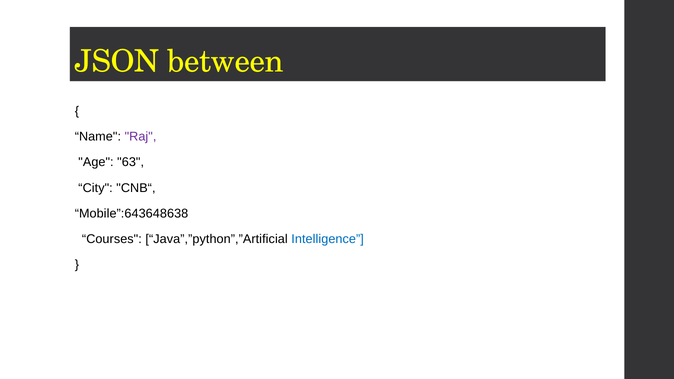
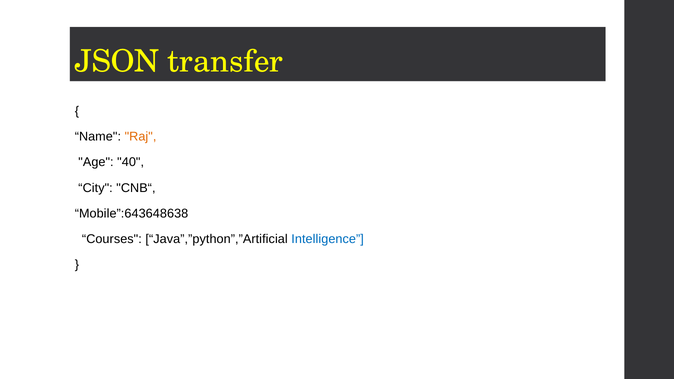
between: between -> transfer
Raj colour: purple -> orange
63: 63 -> 40
